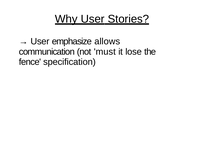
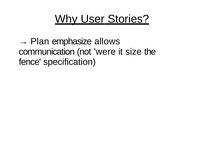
User at (40, 41): User -> Plan
must: must -> were
lose: lose -> size
